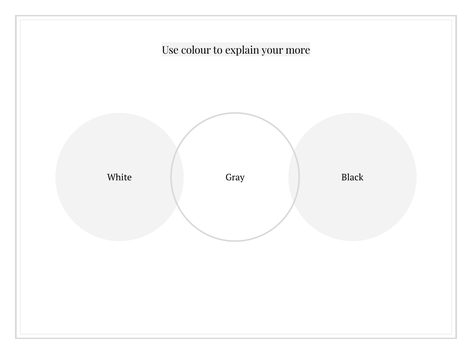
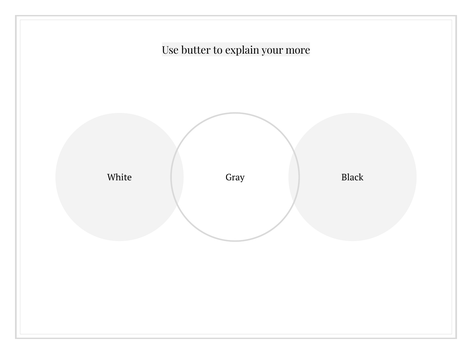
colour: colour -> butter
